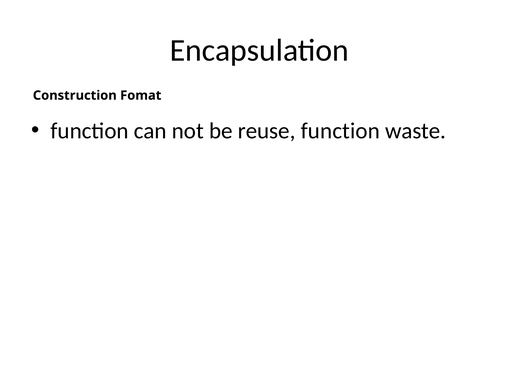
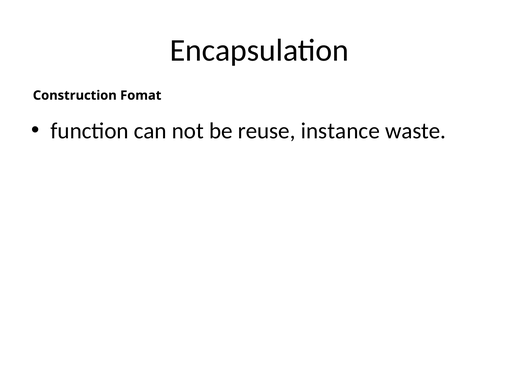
reuse function: function -> instance
